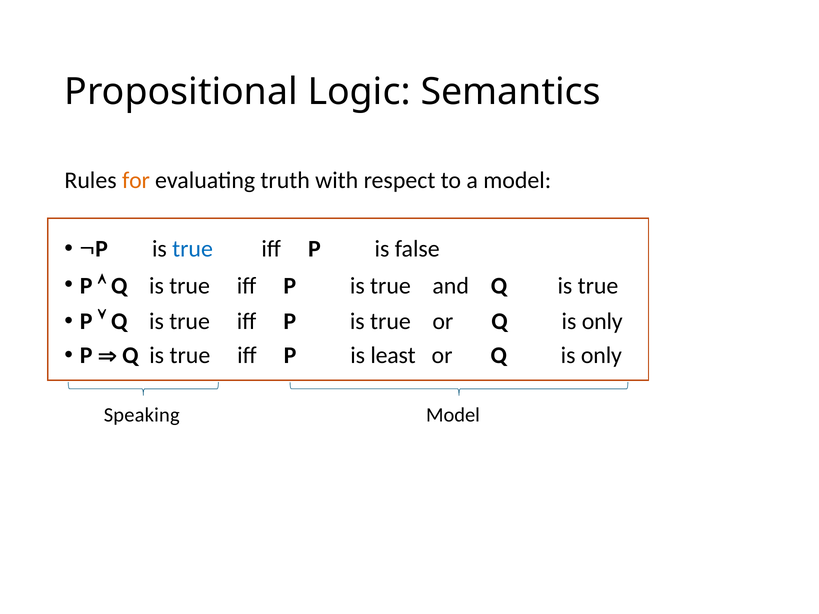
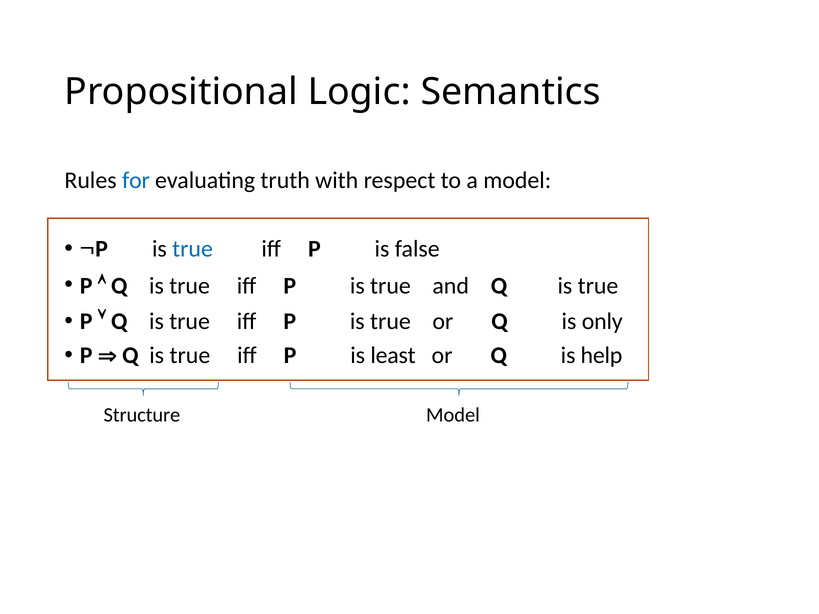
for colour: orange -> blue
only at (601, 356): only -> help
Speaking: Speaking -> Structure
